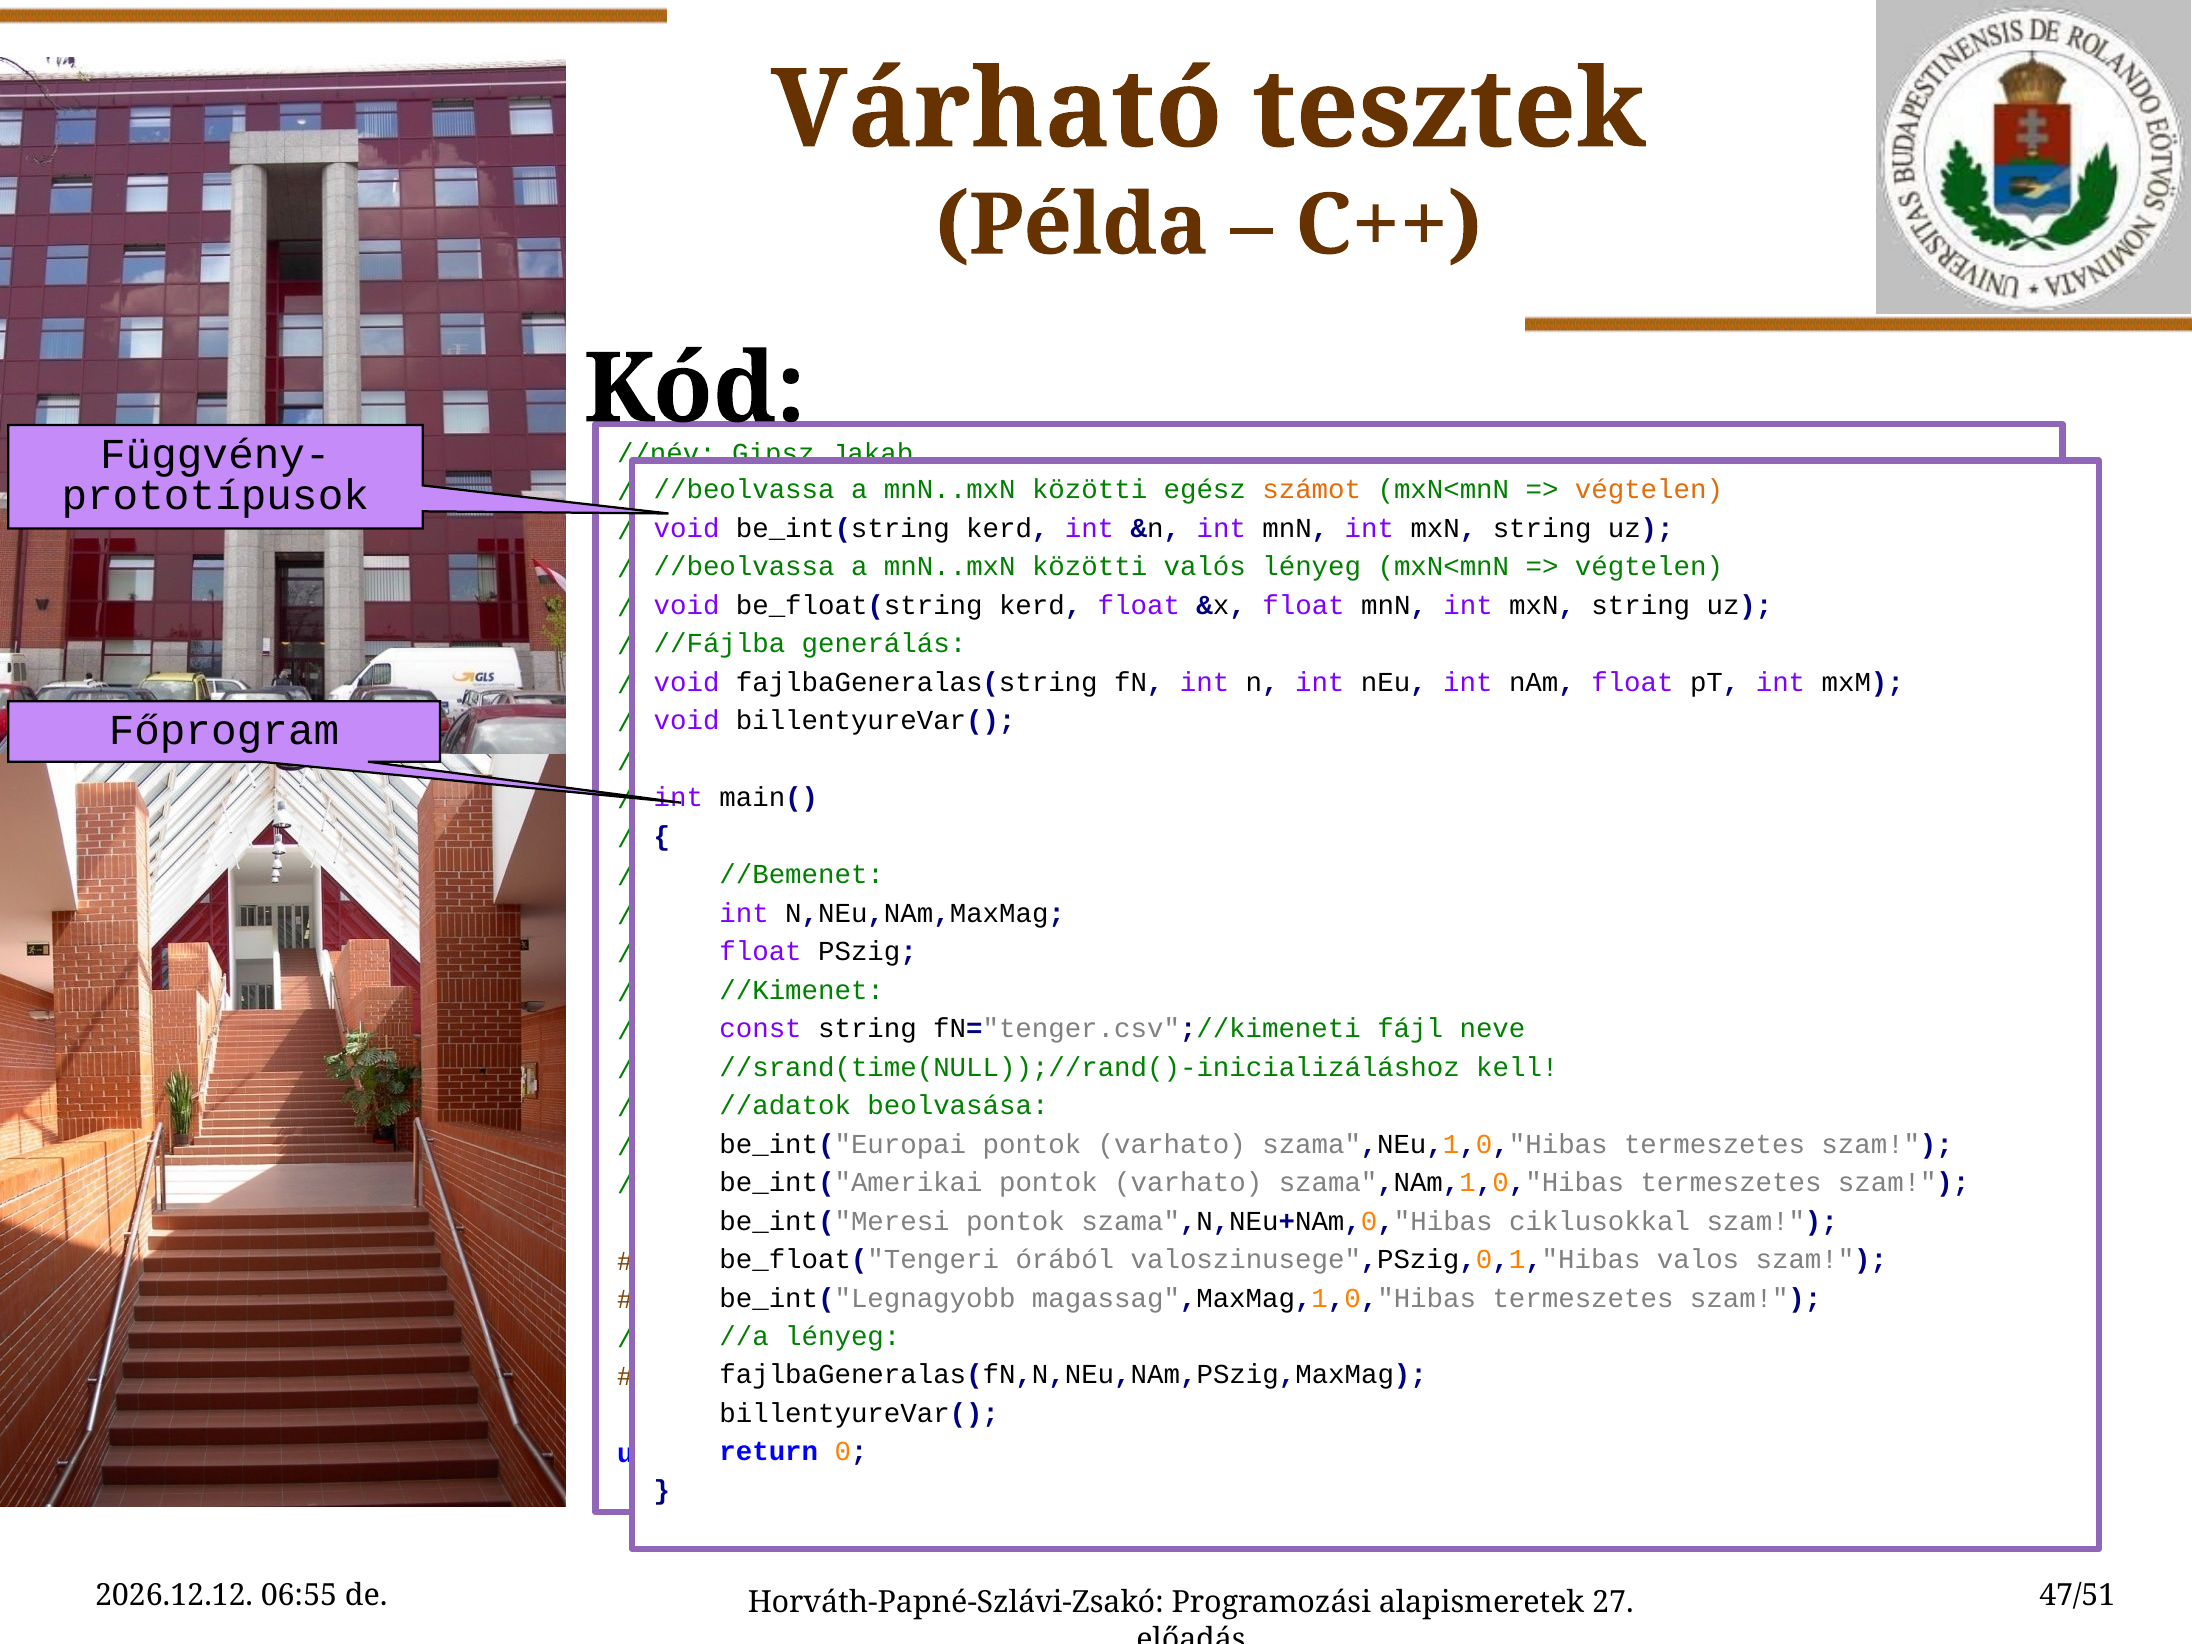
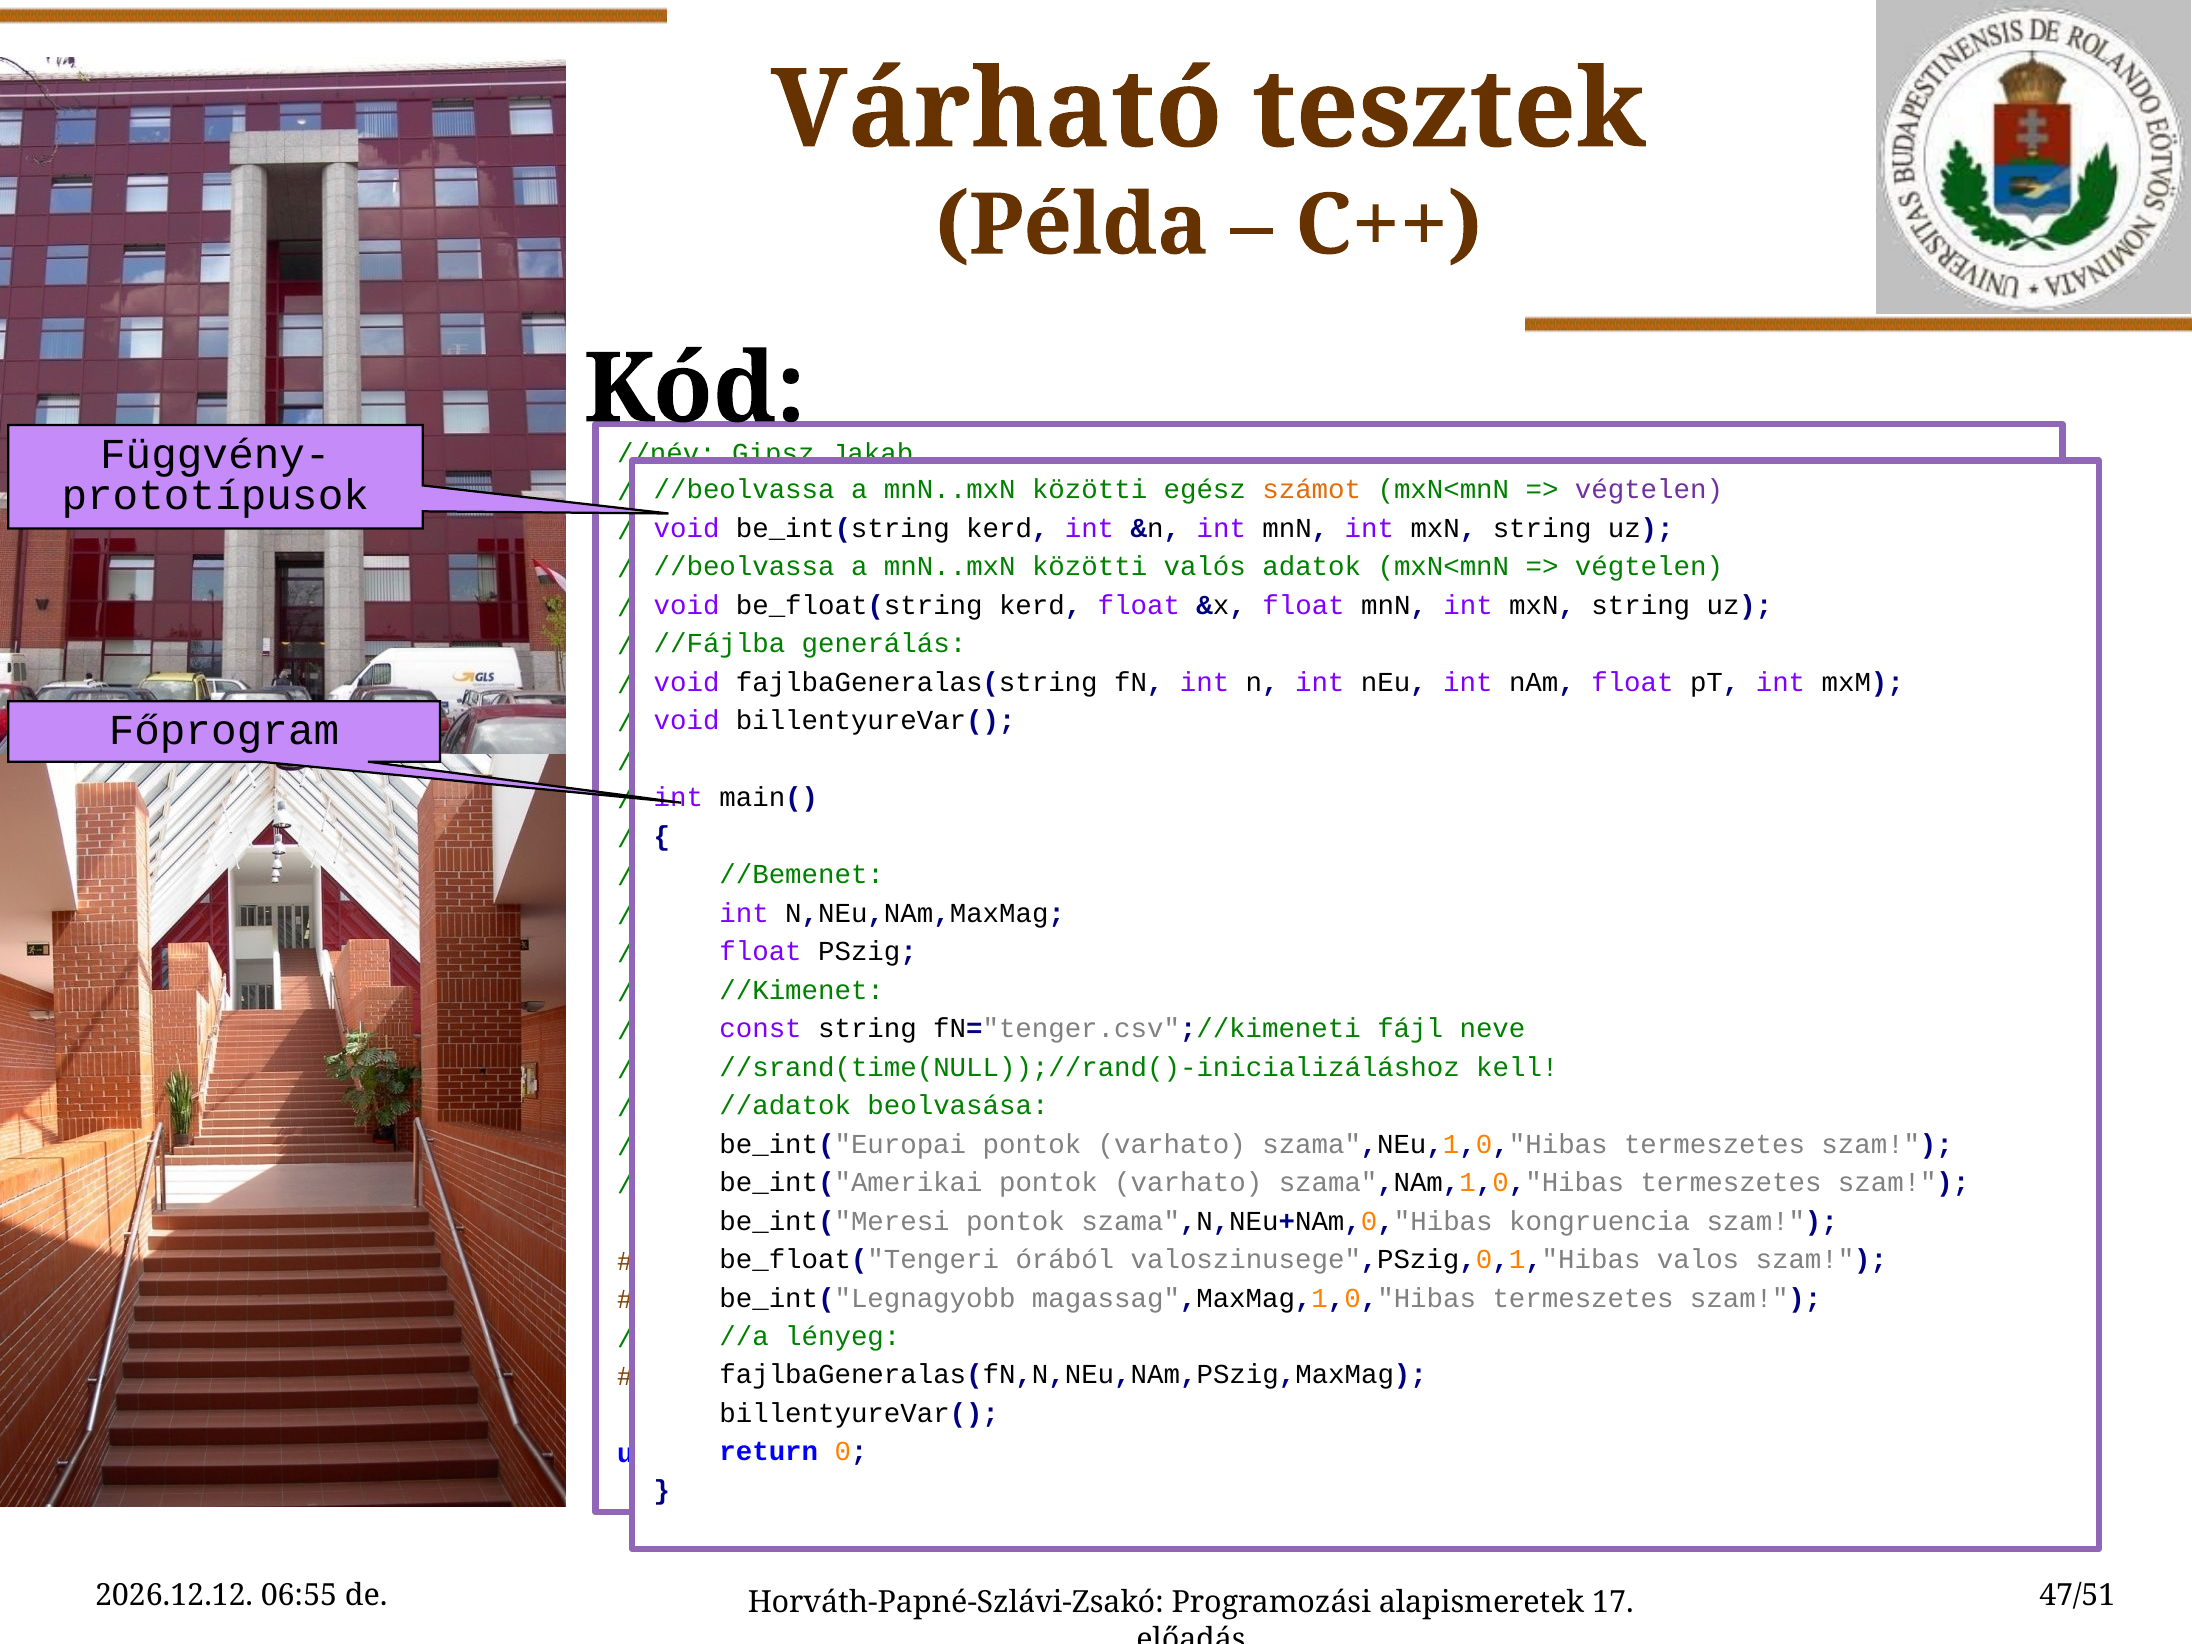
végtelen at (1649, 490) colour: orange -> purple
valós lényeg: lényeg -> adatok
ciklusokkal: ciklusokkal -> kongruencia
27: 27 -> 17
